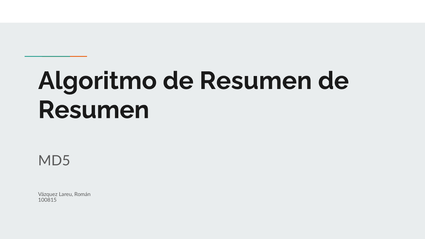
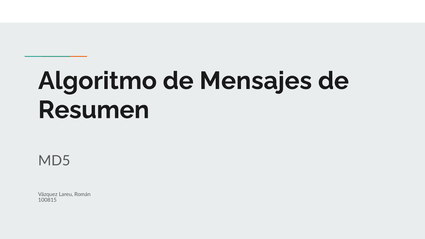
Algoritmo de Resumen: Resumen -> Mensajes
